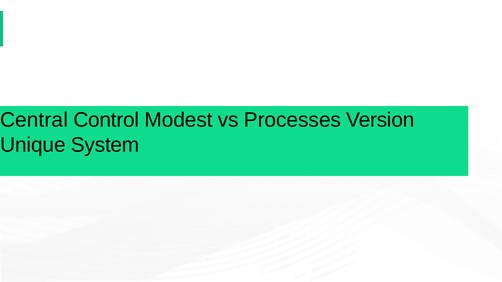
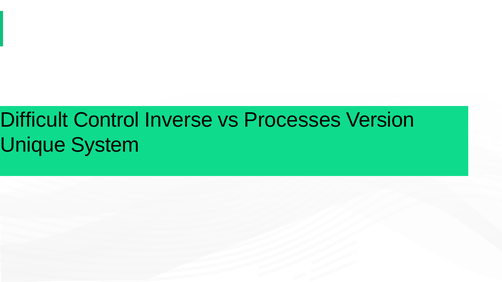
Central: Central -> Difficult
Modest: Modest -> Inverse
